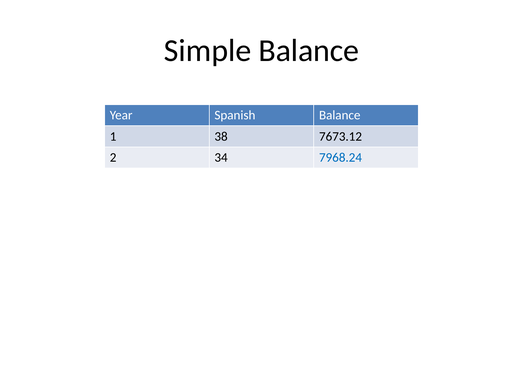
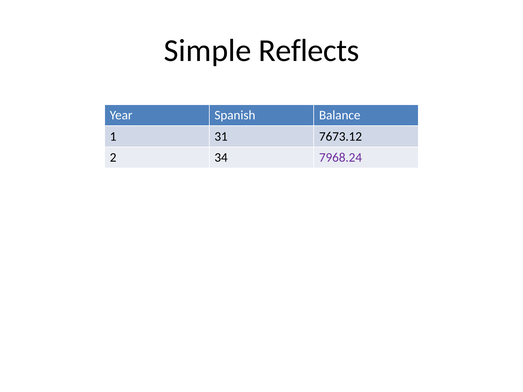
Simple Balance: Balance -> Reflects
38: 38 -> 31
7968.24 colour: blue -> purple
